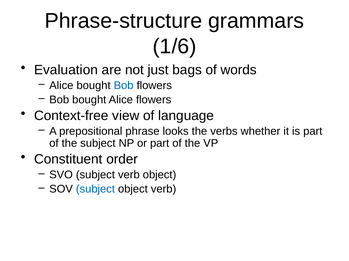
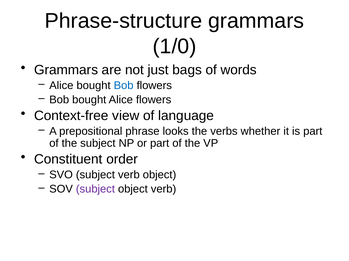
1/6: 1/6 -> 1/0
Evaluation at (66, 70): Evaluation -> Grammars
subject at (95, 190) colour: blue -> purple
